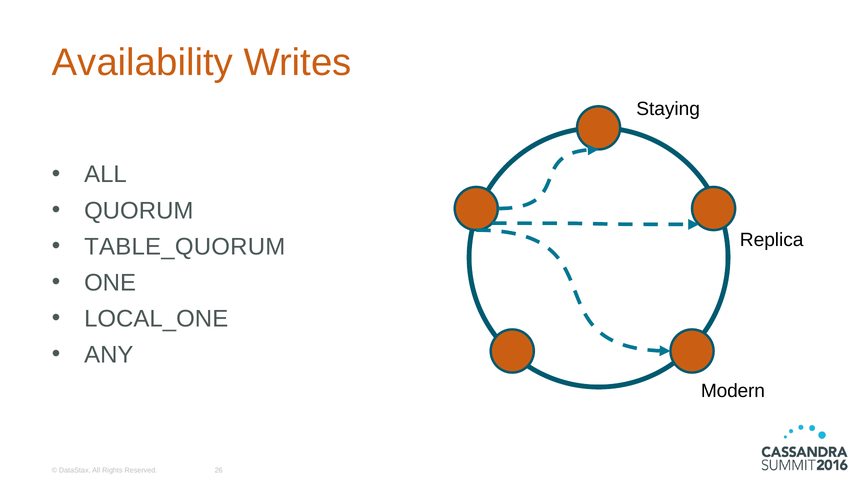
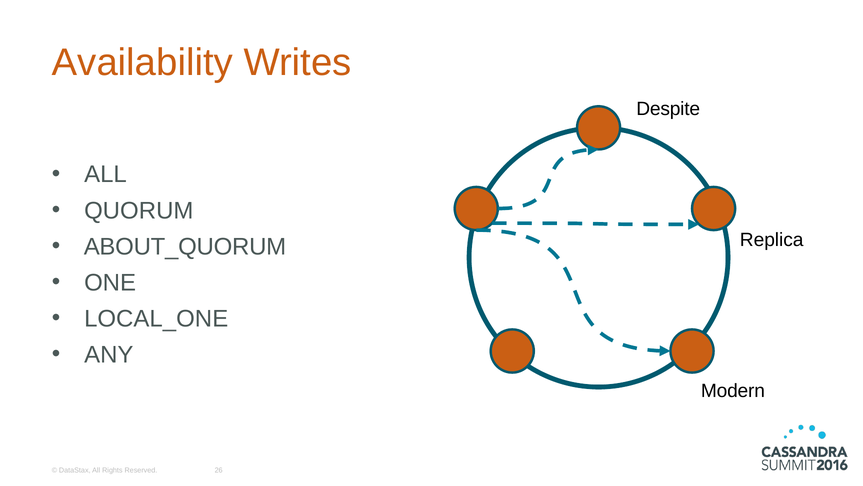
Staying: Staying -> Despite
TABLE_QUORUM: TABLE_QUORUM -> ABOUT_QUORUM
